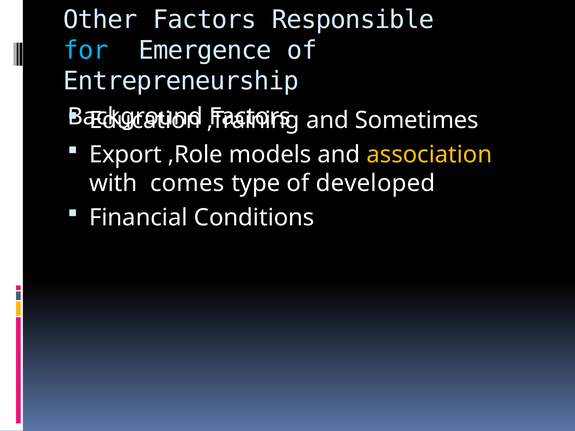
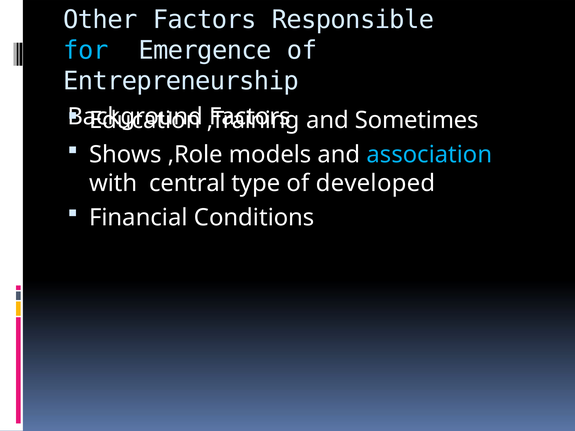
Export: Export -> Shows
association colour: yellow -> light blue
comes: comes -> central
